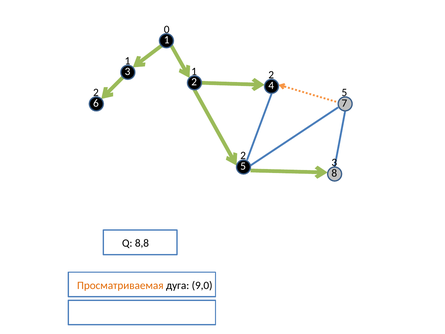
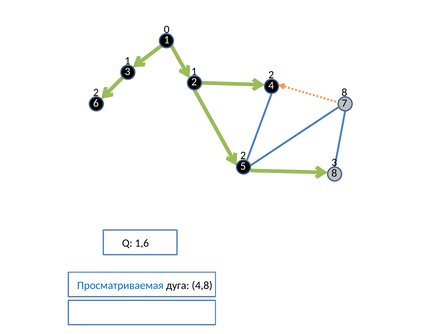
2 5: 5 -> 8
8,8: 8,8 -> 1,6
Просматриваемая colour: orange -> blue
9,0: 9,0 -> 4,8
